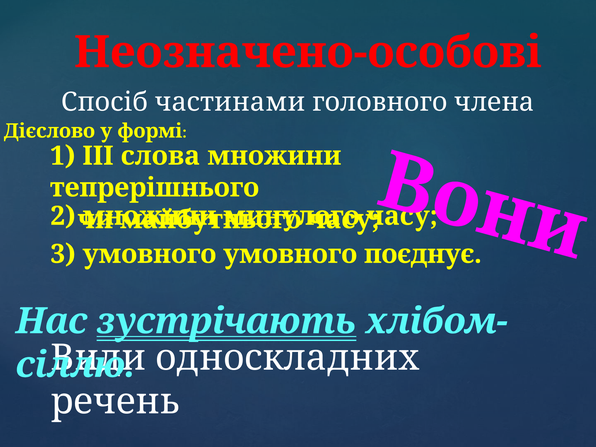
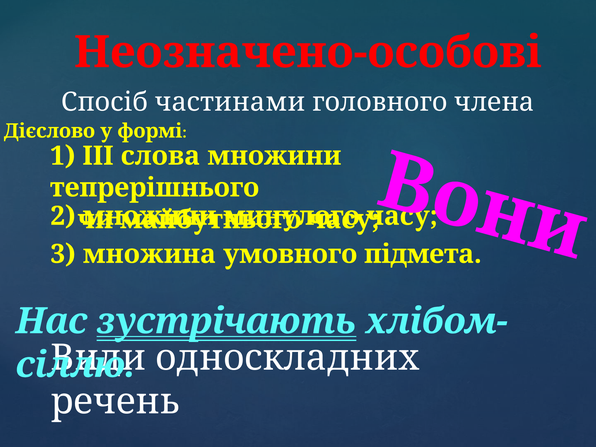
3 умовного: умовного -> множина
поєднує: поєднує -> підмета
